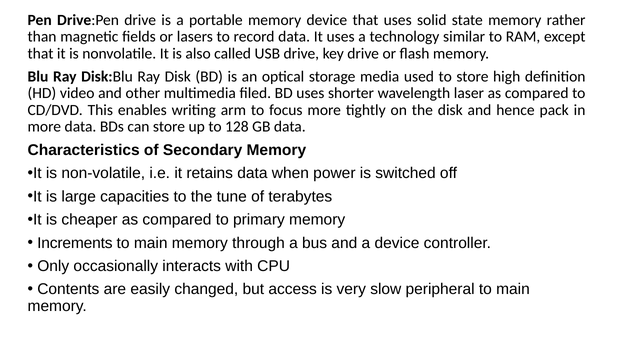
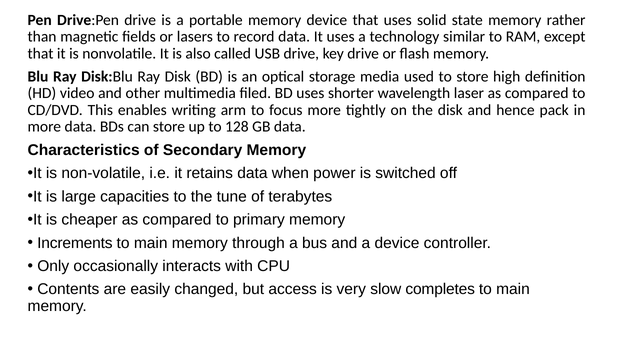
peripheral: peripheral -> completes
